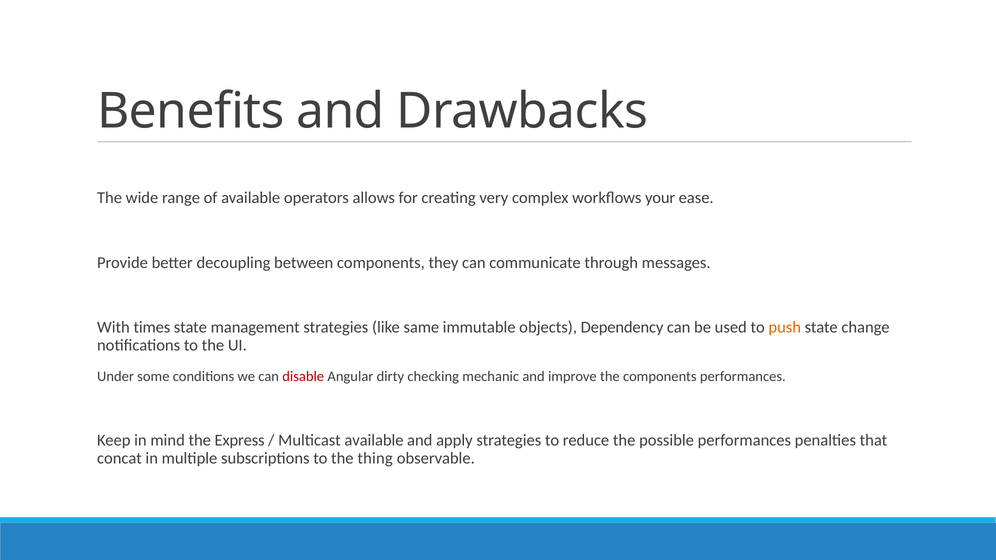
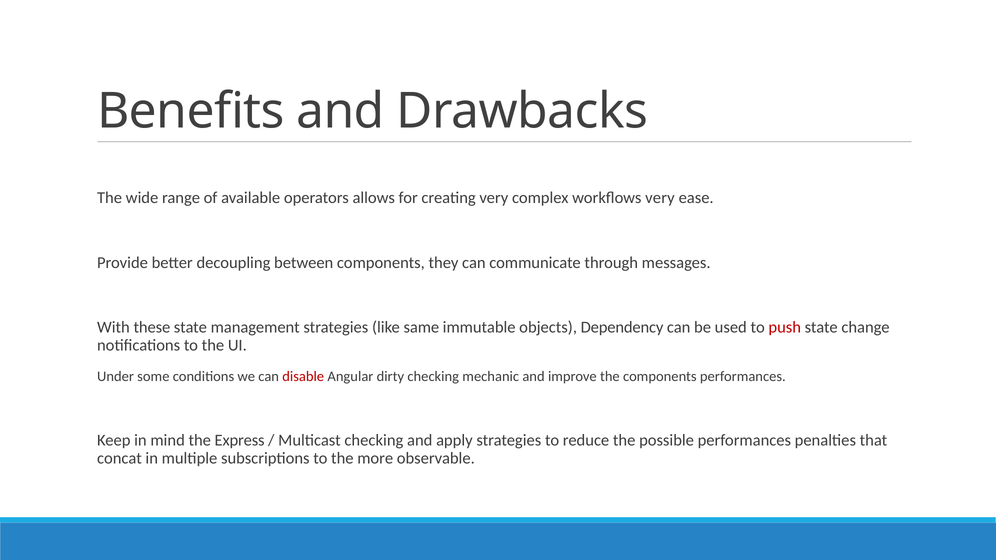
workflows your: your -> very
times: times -> these
push colour: orange -> red
Multicast available: available -> checking
thing: thing -> more
